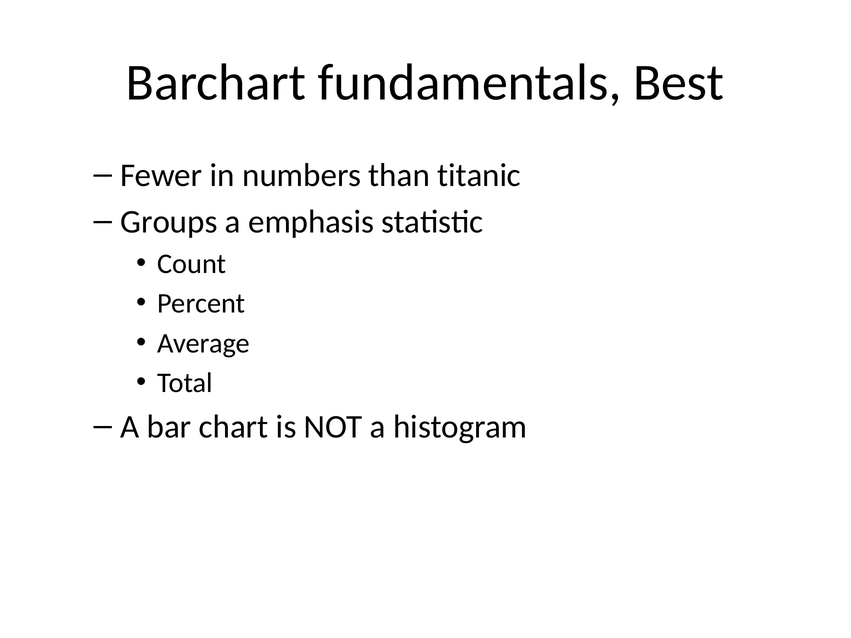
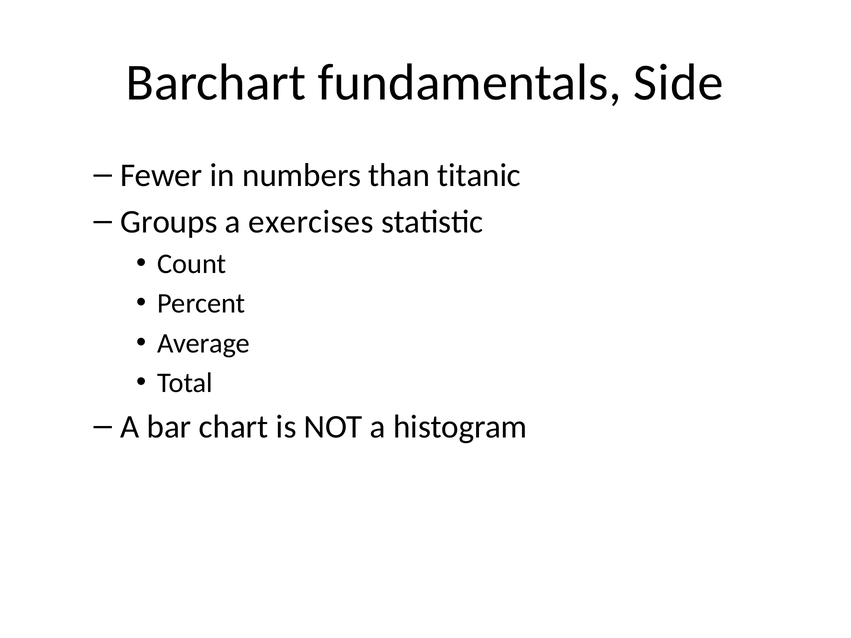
Best: Best -> Side
emphasis: emphasis -> exercises
